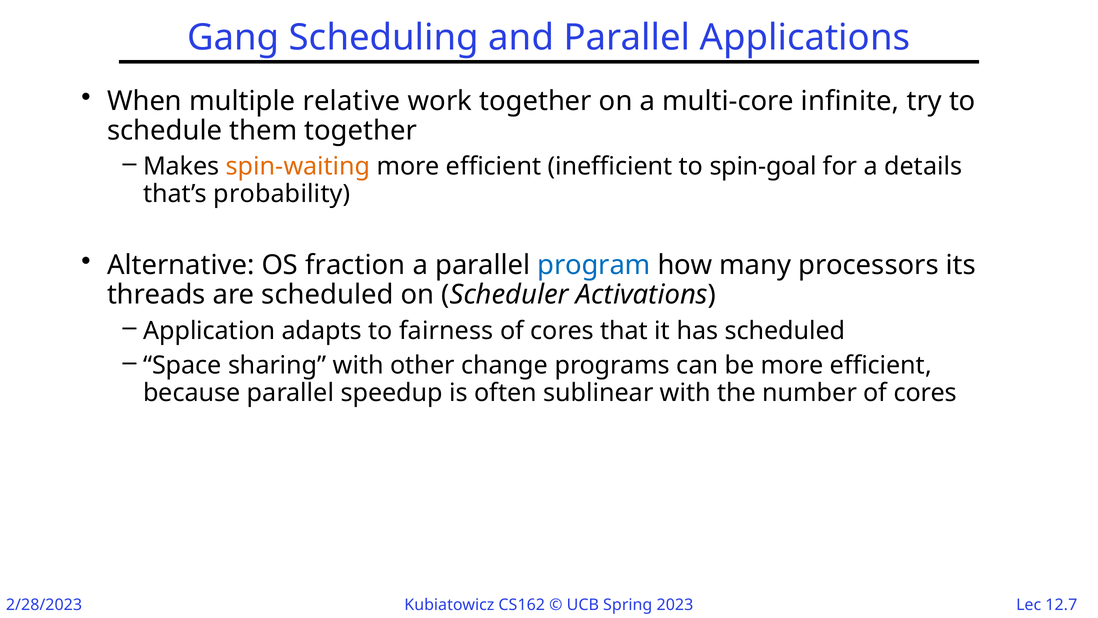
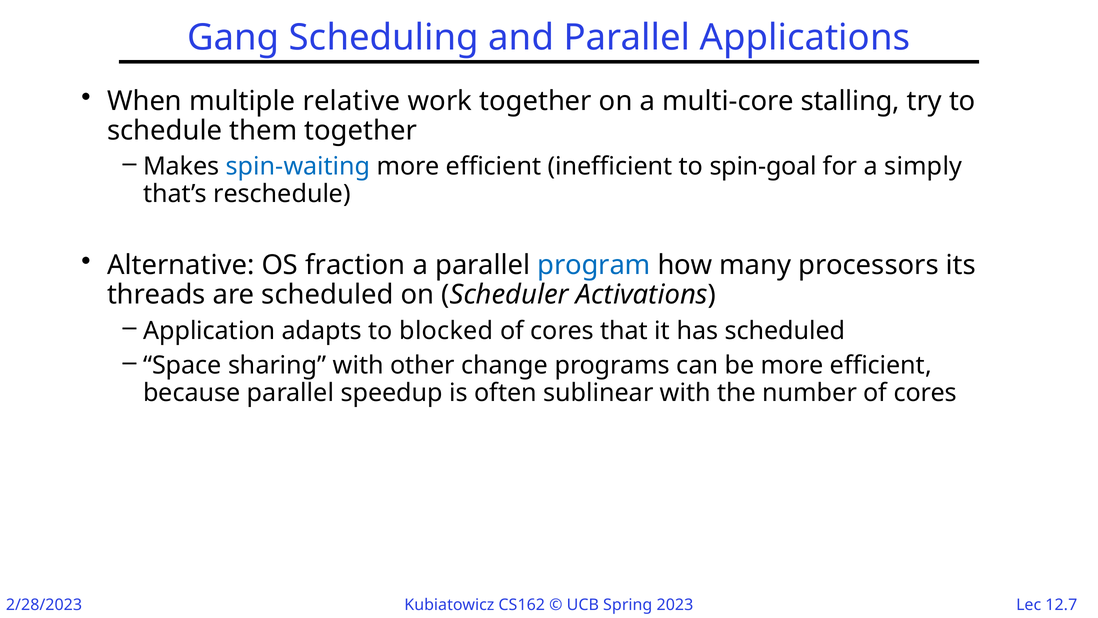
infinite: infinite -> stalling
spin-waiting colour: orange -> blue
details: details -> simply
probability: probability -> reschedule
fairness: fairness -> blocked
